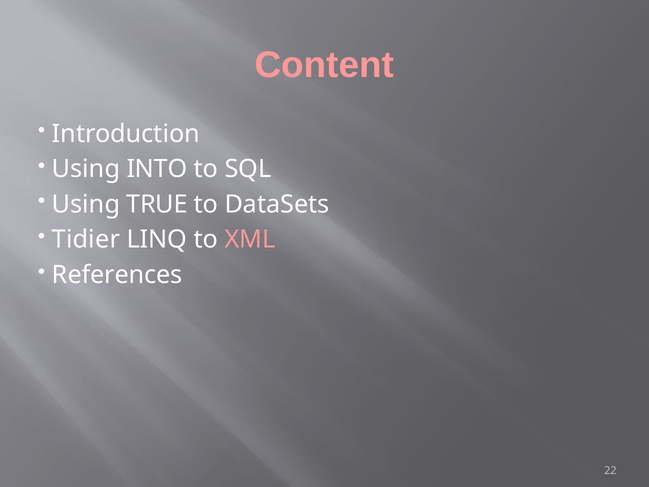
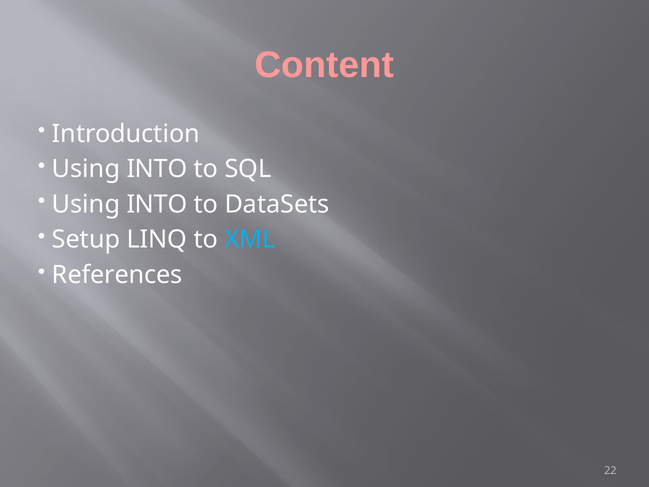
TRUE at (157, 204): TRUE -> INTO
Tidier: Tidier -> Setup
XML colour: pink -> light blue
